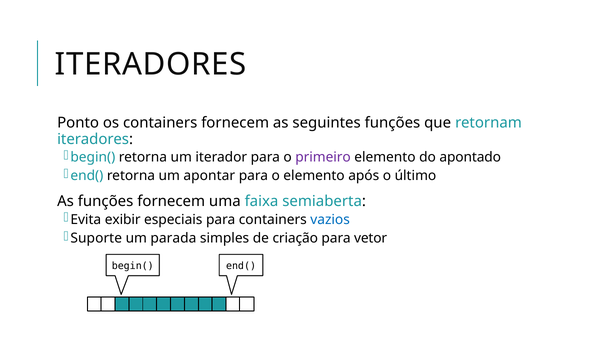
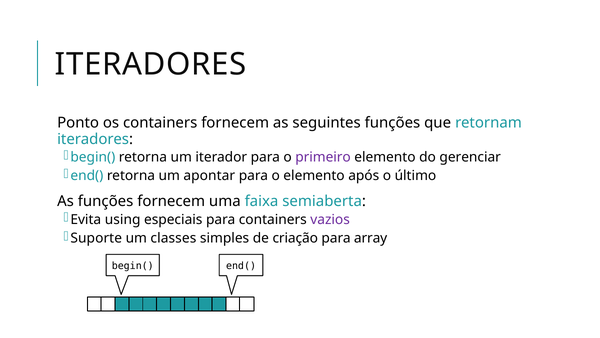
apontado: apontado -> gerenciar
exibir: exibir -> using
vazios colour: blue -> purple
parada: parada -> classes
vetor: vetor -> array
